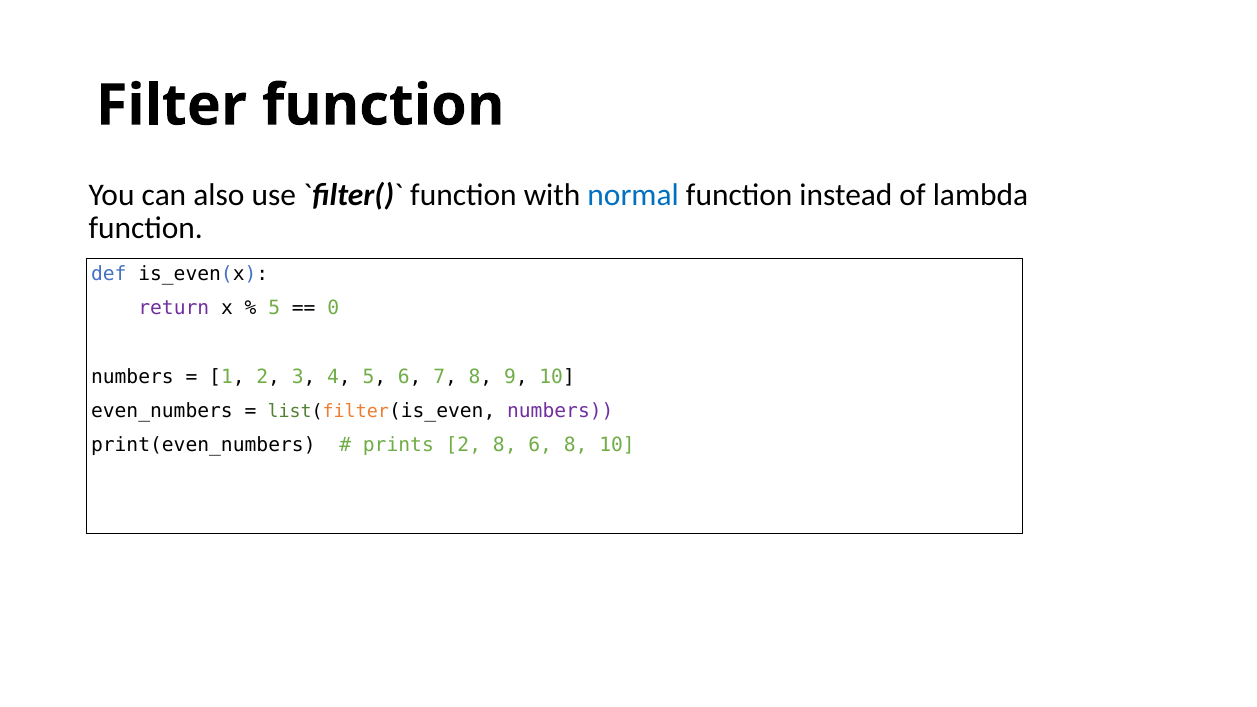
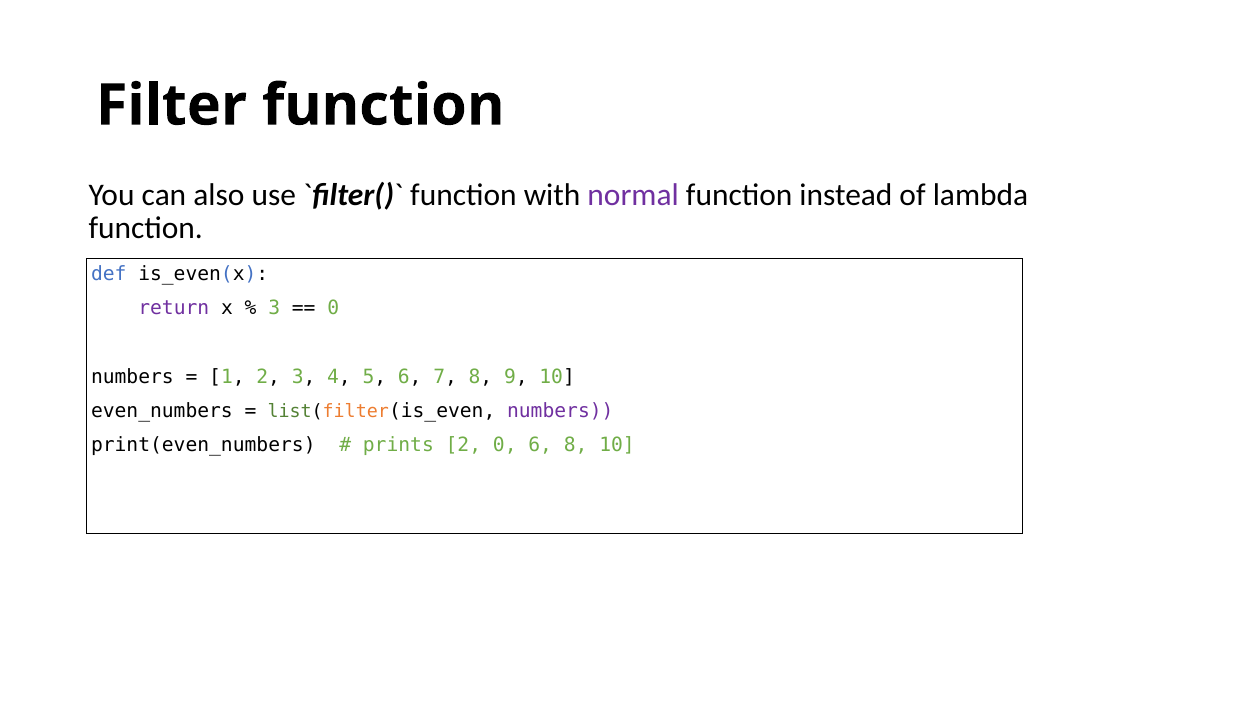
normal colour: blue -> purple
5 at (274, 308): 5 -> 3
2 8: 8 -> 0
